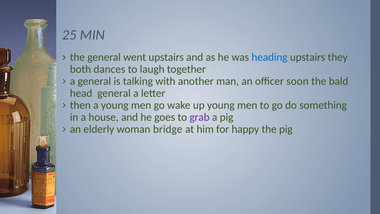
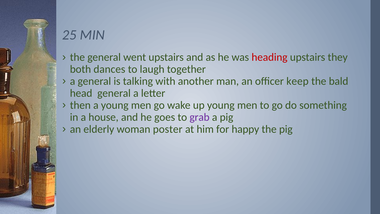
heading colour: blue -> red
soon: soon -> keep
bridge: bridge -> poster
